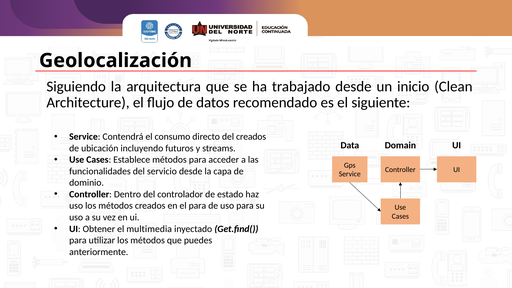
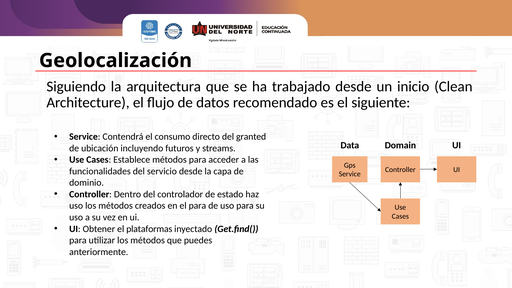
del creados: creados -> granted
multimedia: multimedia -> plataformas
